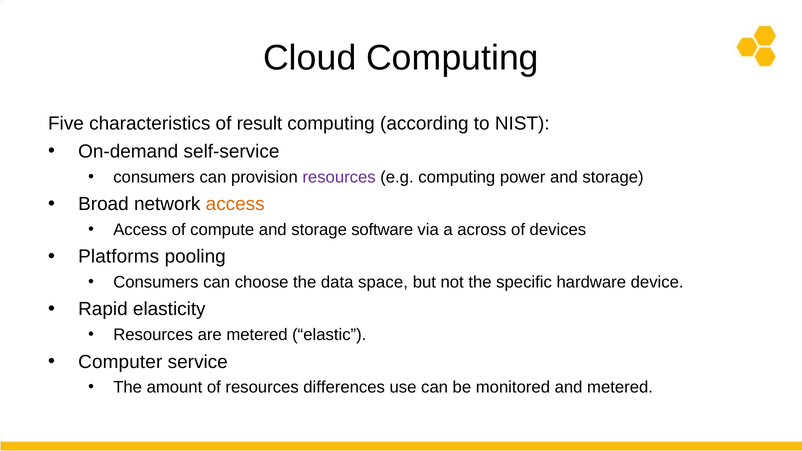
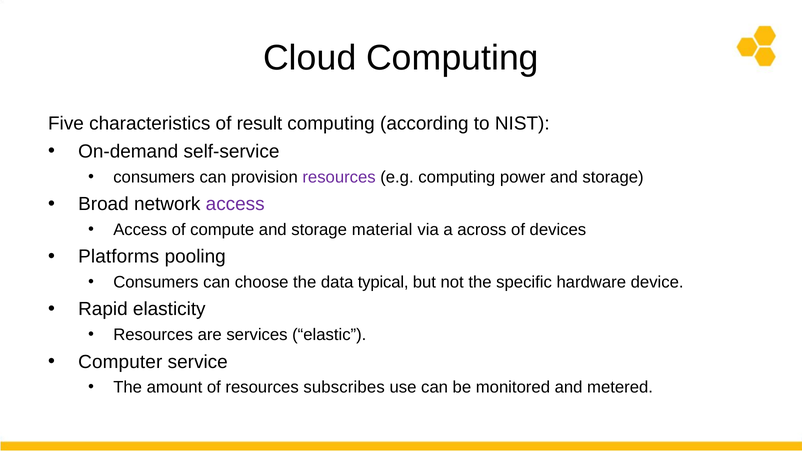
access at (235, 204) colour: orange -> purple
software: software -> material
space: space -> typical
are metered: metered -> services
differences: differences -> subscribes
